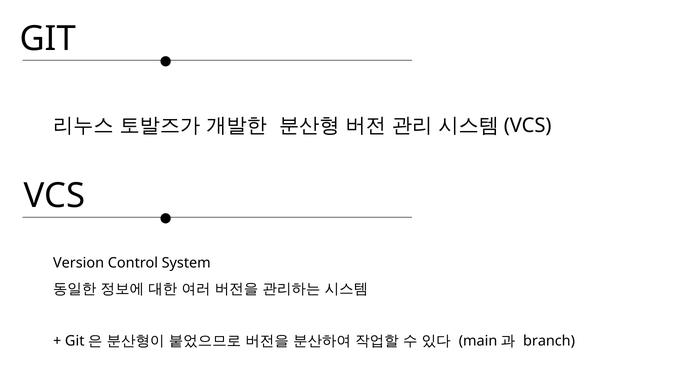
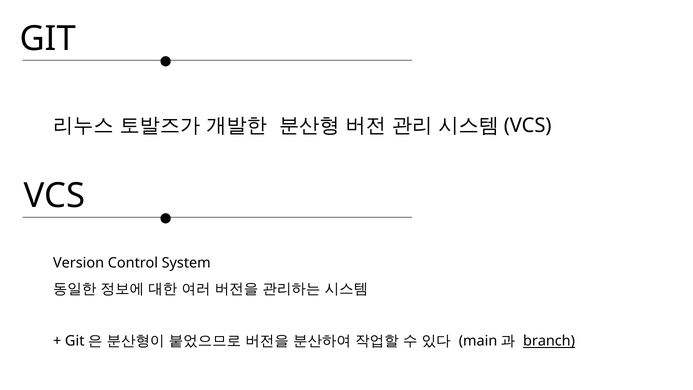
branch underline: none -> present
